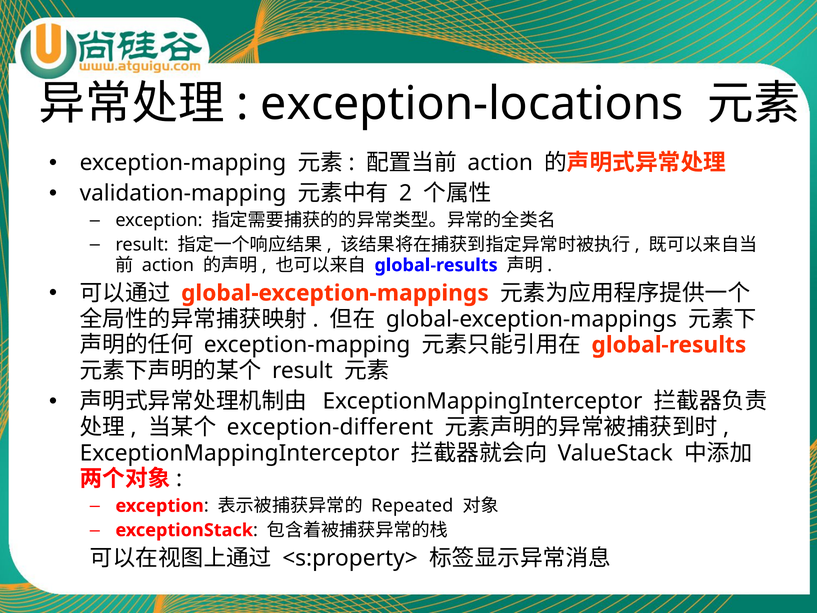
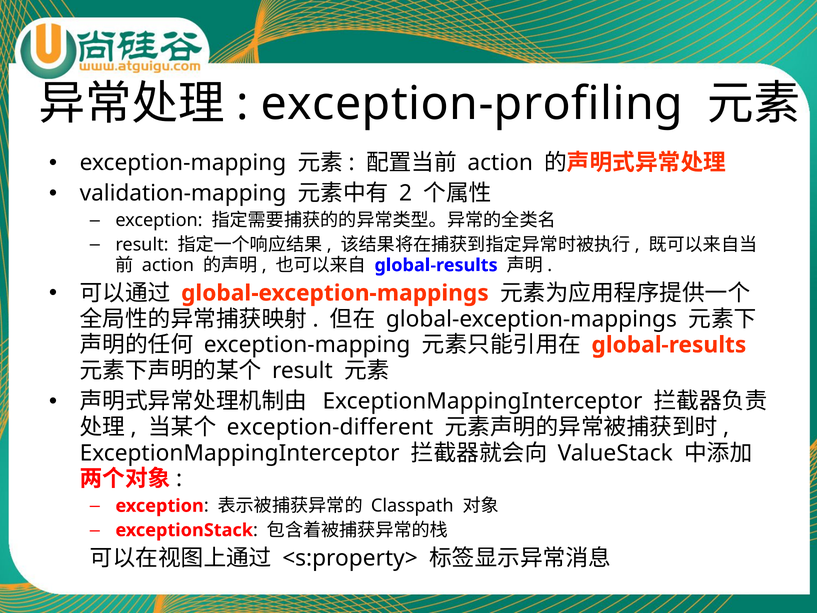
exception-locations: exception-locations -> exception-profiling
Repeated: Repeated -> Classpath
